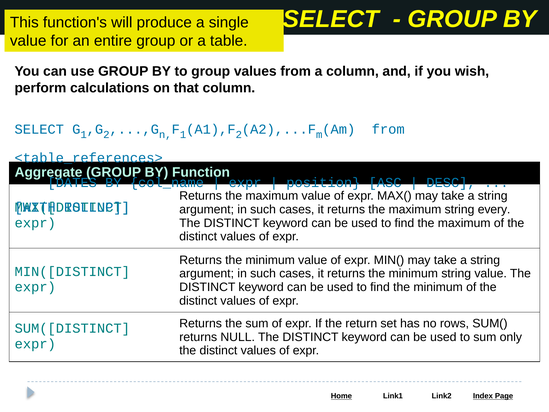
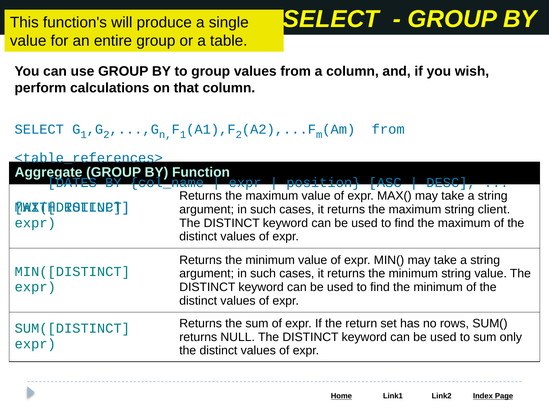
every: every -> client
